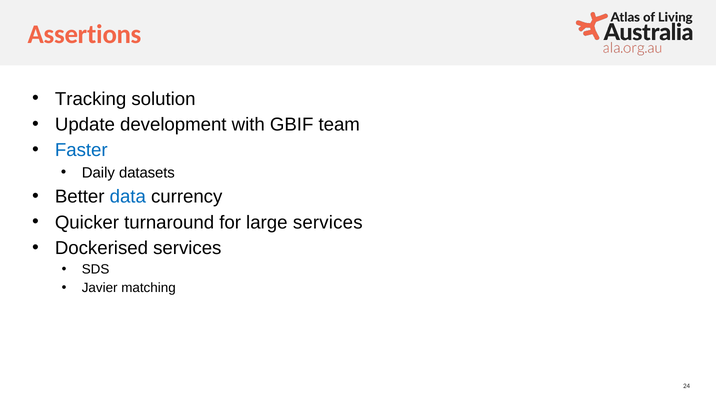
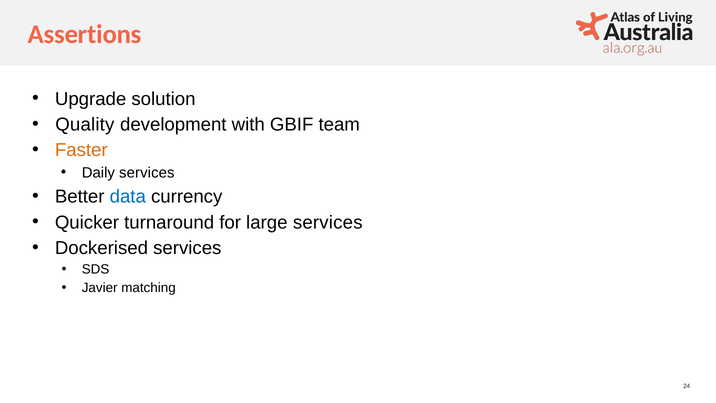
Tracking: Tracking -> Upgrade
Update: Update -> Quality
Faster colour: blue -> orange
Daily datasets: datasets -> services
